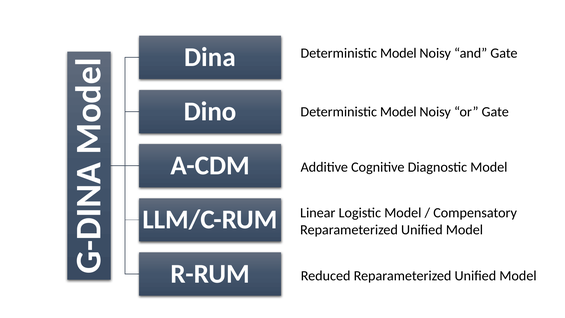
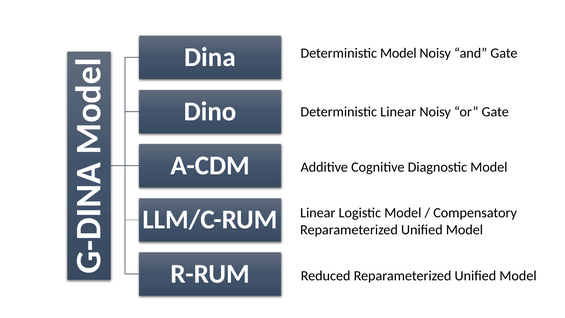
Model at (398, 112): Model -> Linear
